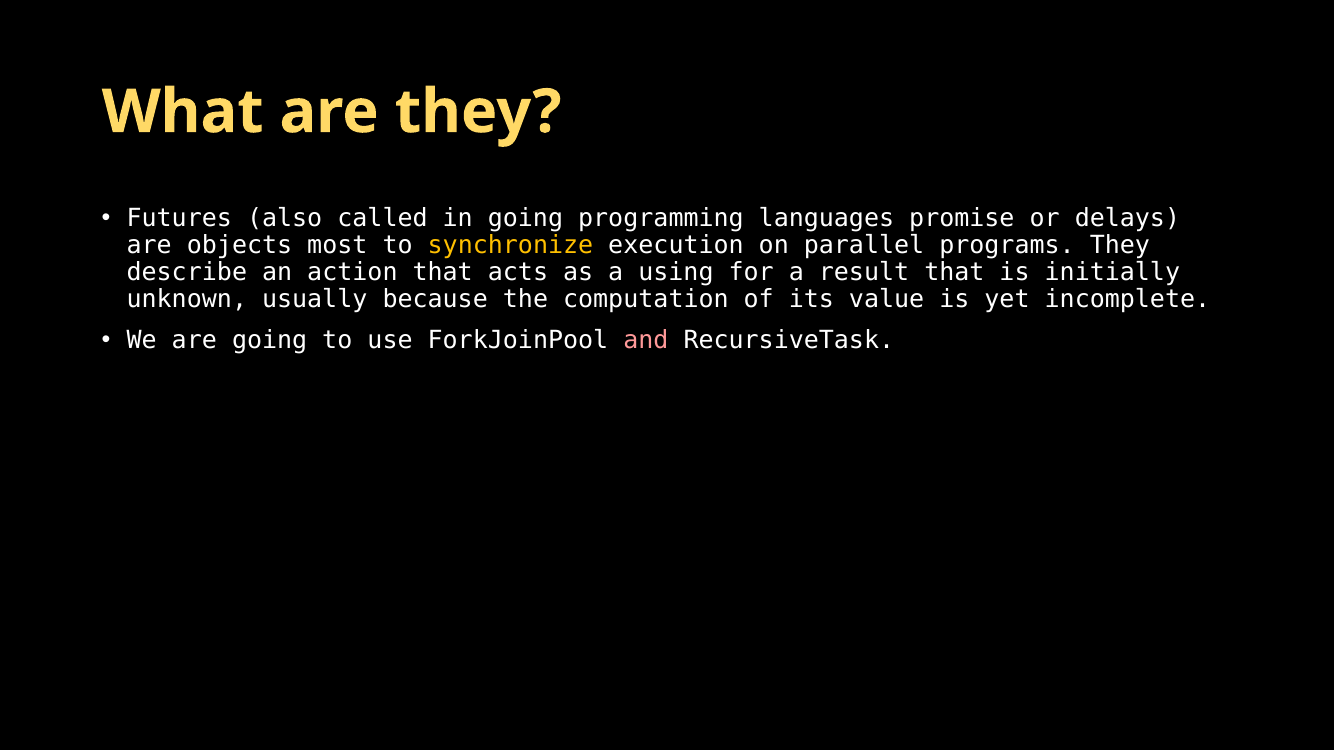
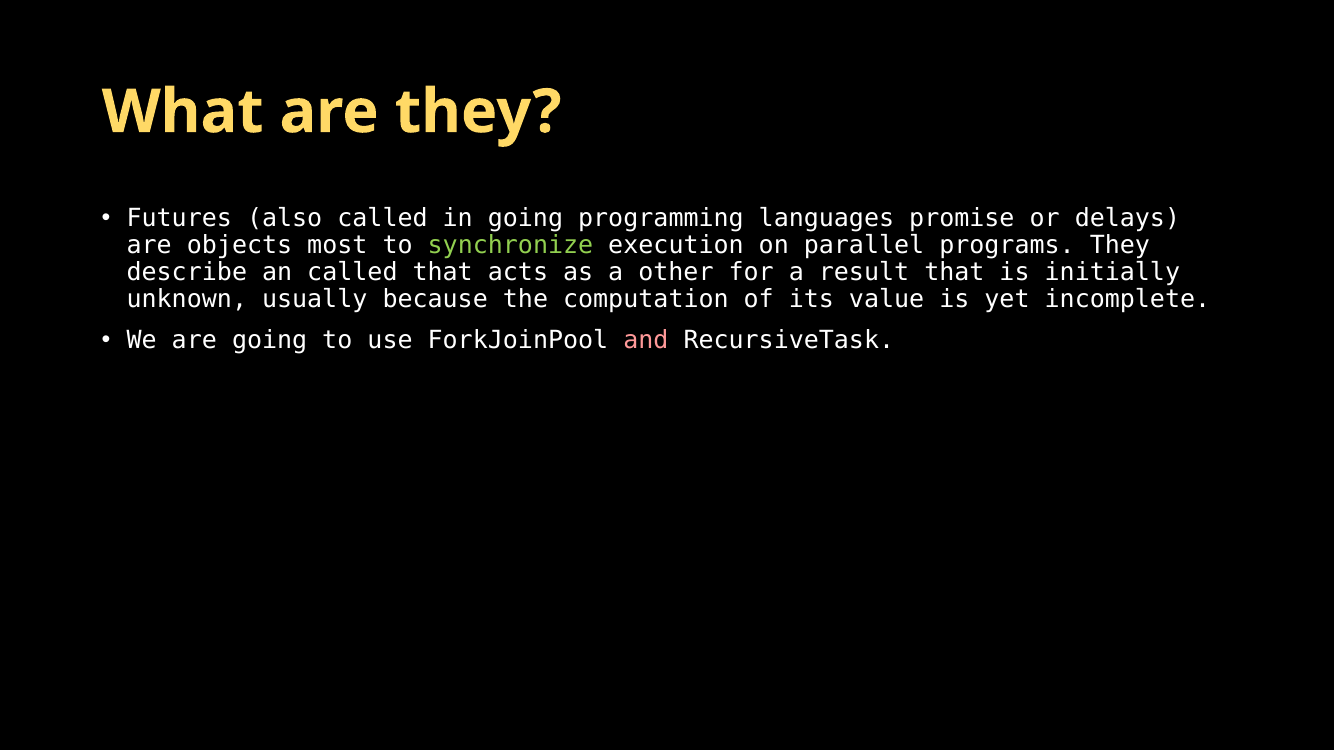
synchronize colour: yellow -> light green
an action: action -> called
using: using -> other
